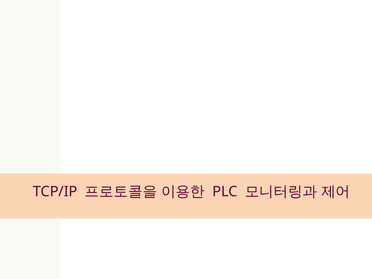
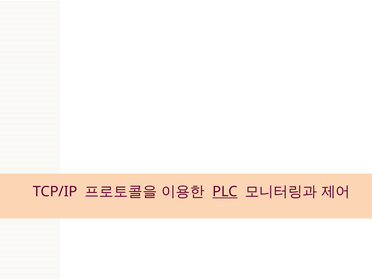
PLC underline: none -> present
